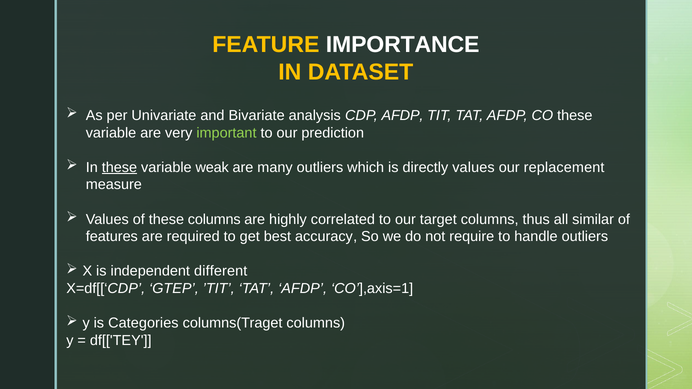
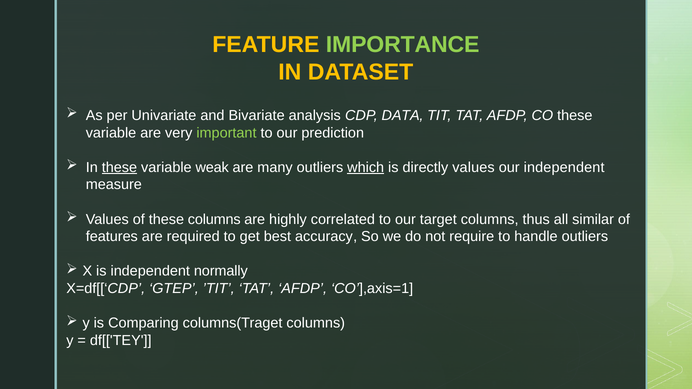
IMPORTANCE colour: white -> light green
CDP AFDP: AFDP -> DATA
which underline: none -> present
our replacement: replacement -> independent
different: different -> normally
Categories: Categories -> Comparing
